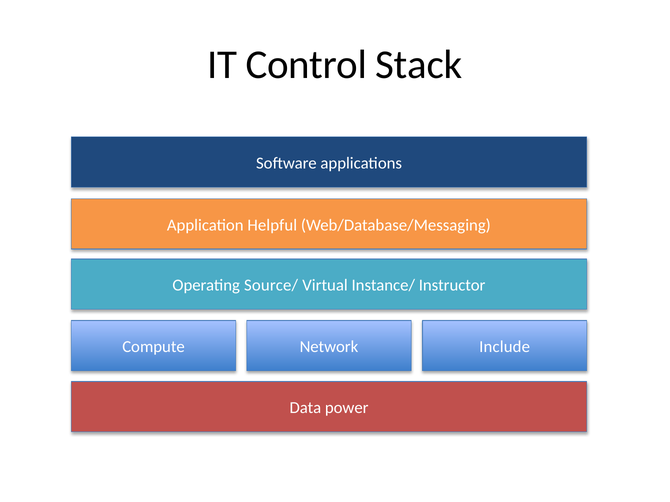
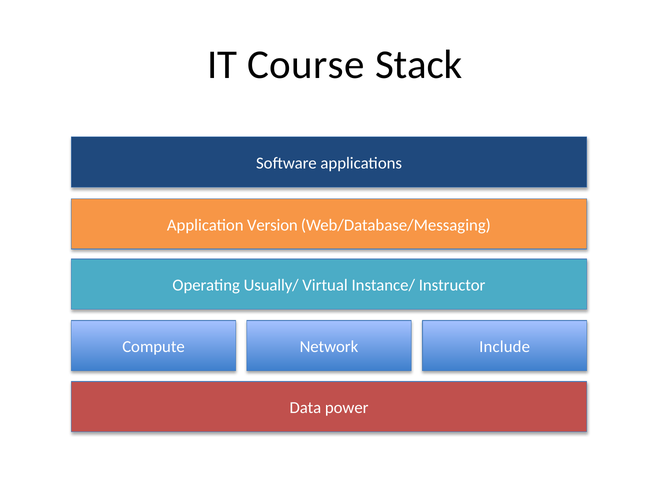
Control: Control -> Course
Helpful: Helpful -> Version
Source/: Source/ -> Usually/
